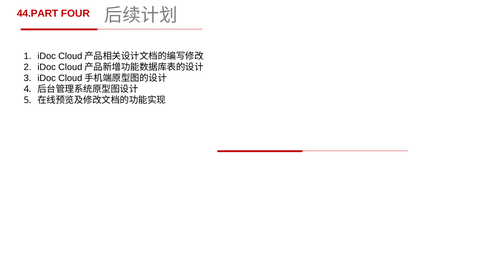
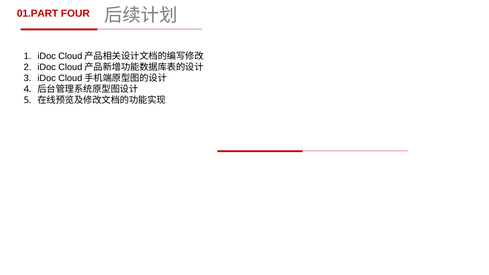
44.PART: 44.PART -> 01.PART
